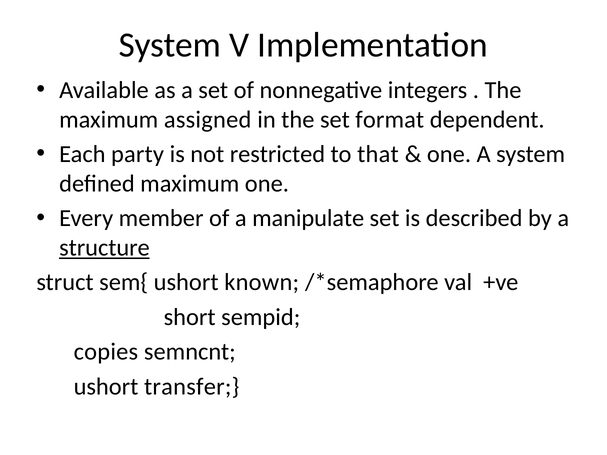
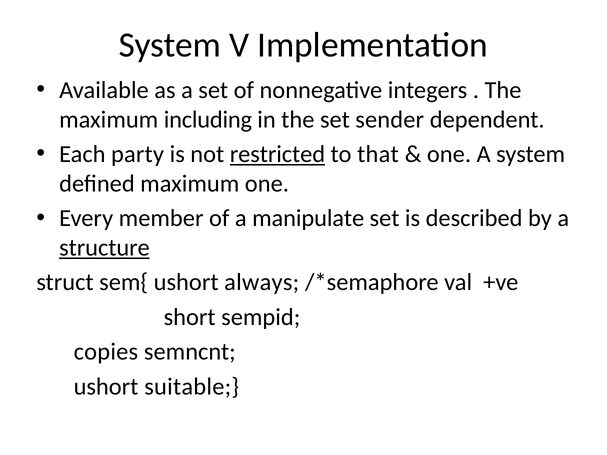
assigned: assigned -> including
format: format -> sender
restricted underline: none -> present
known: known -> always
transfer: transfer -> suitable
